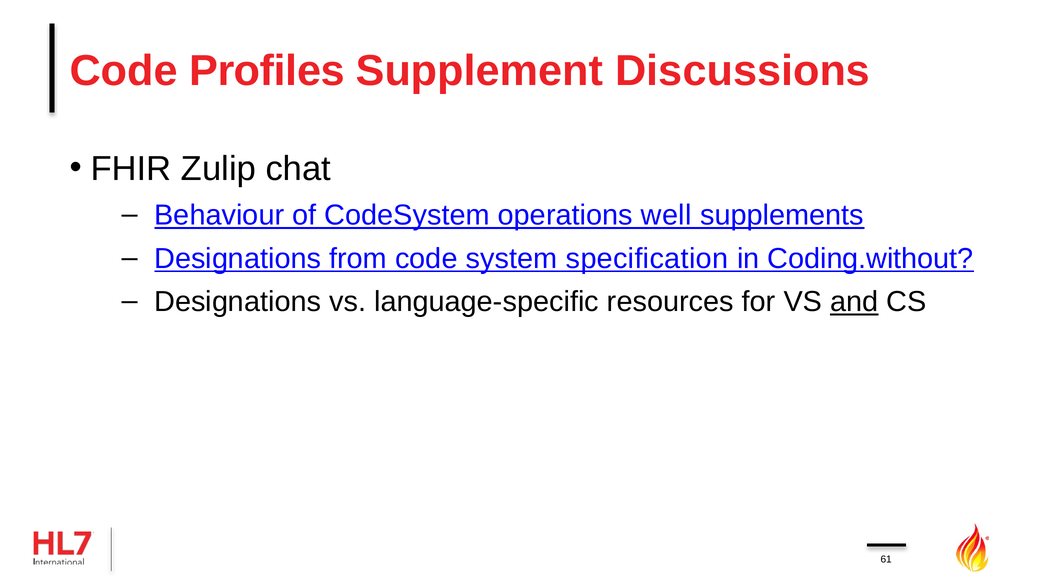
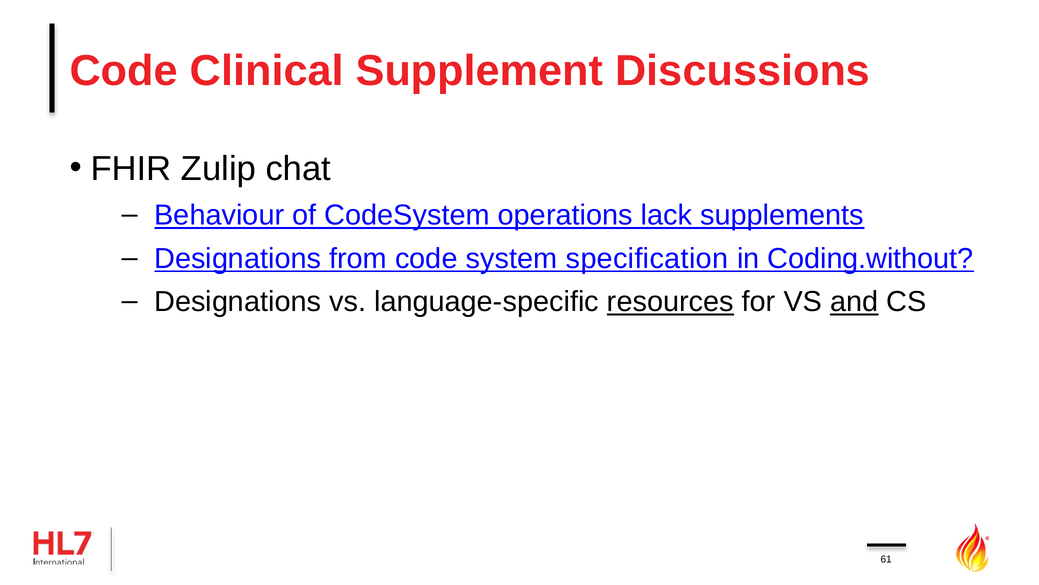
Profiles: Profiles -> Clinical
well: well -> lack
resources underline: none -> present
